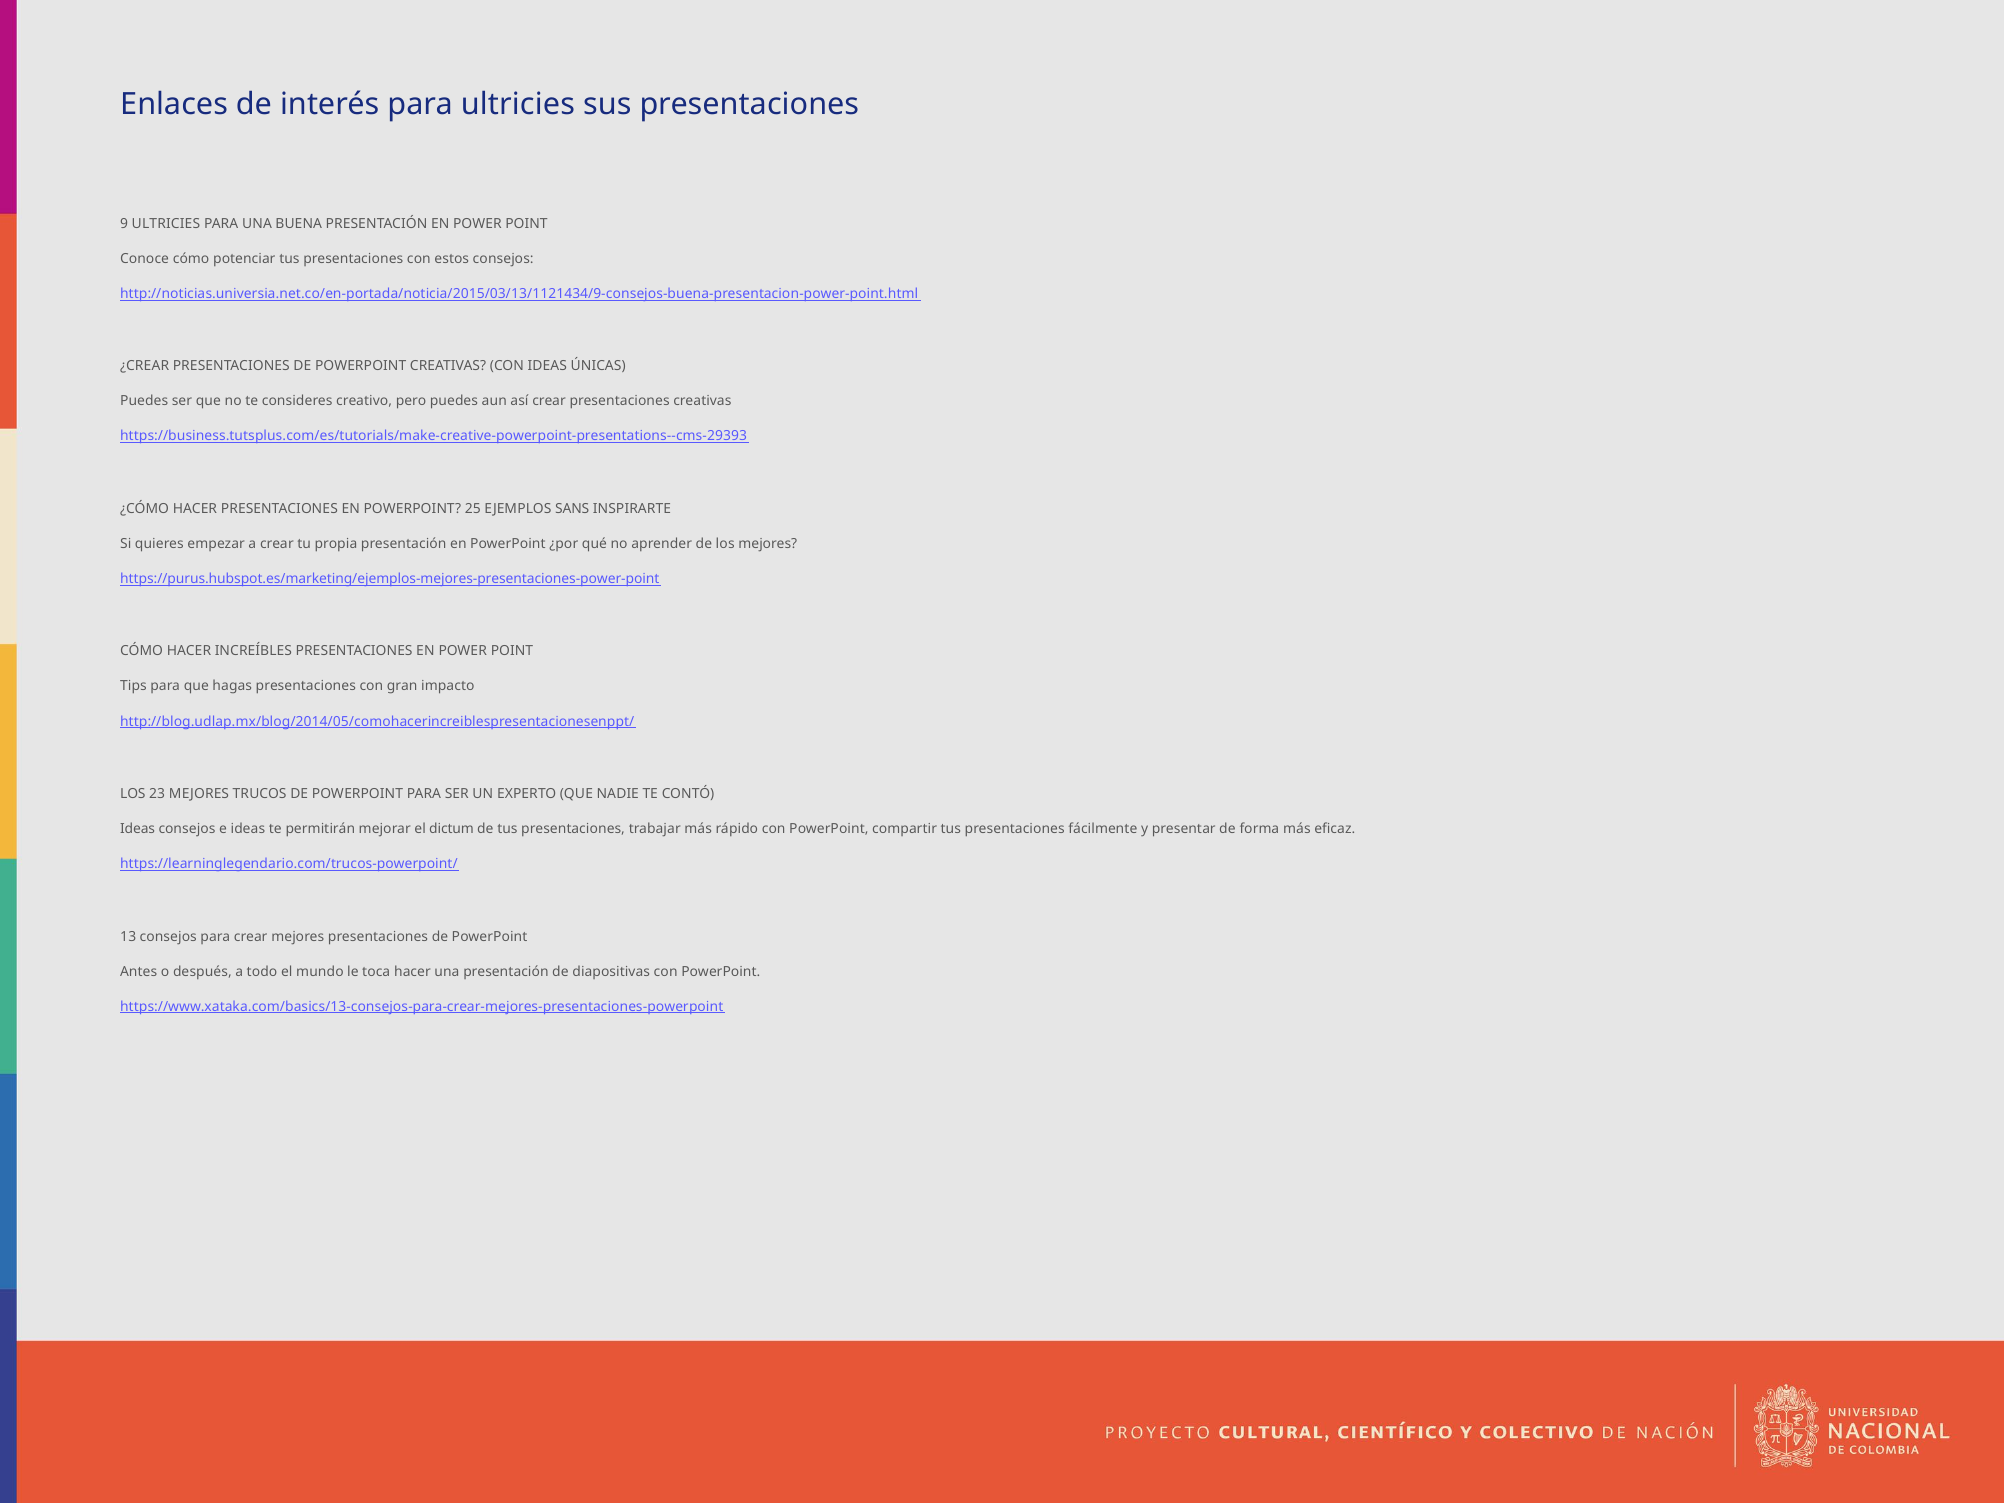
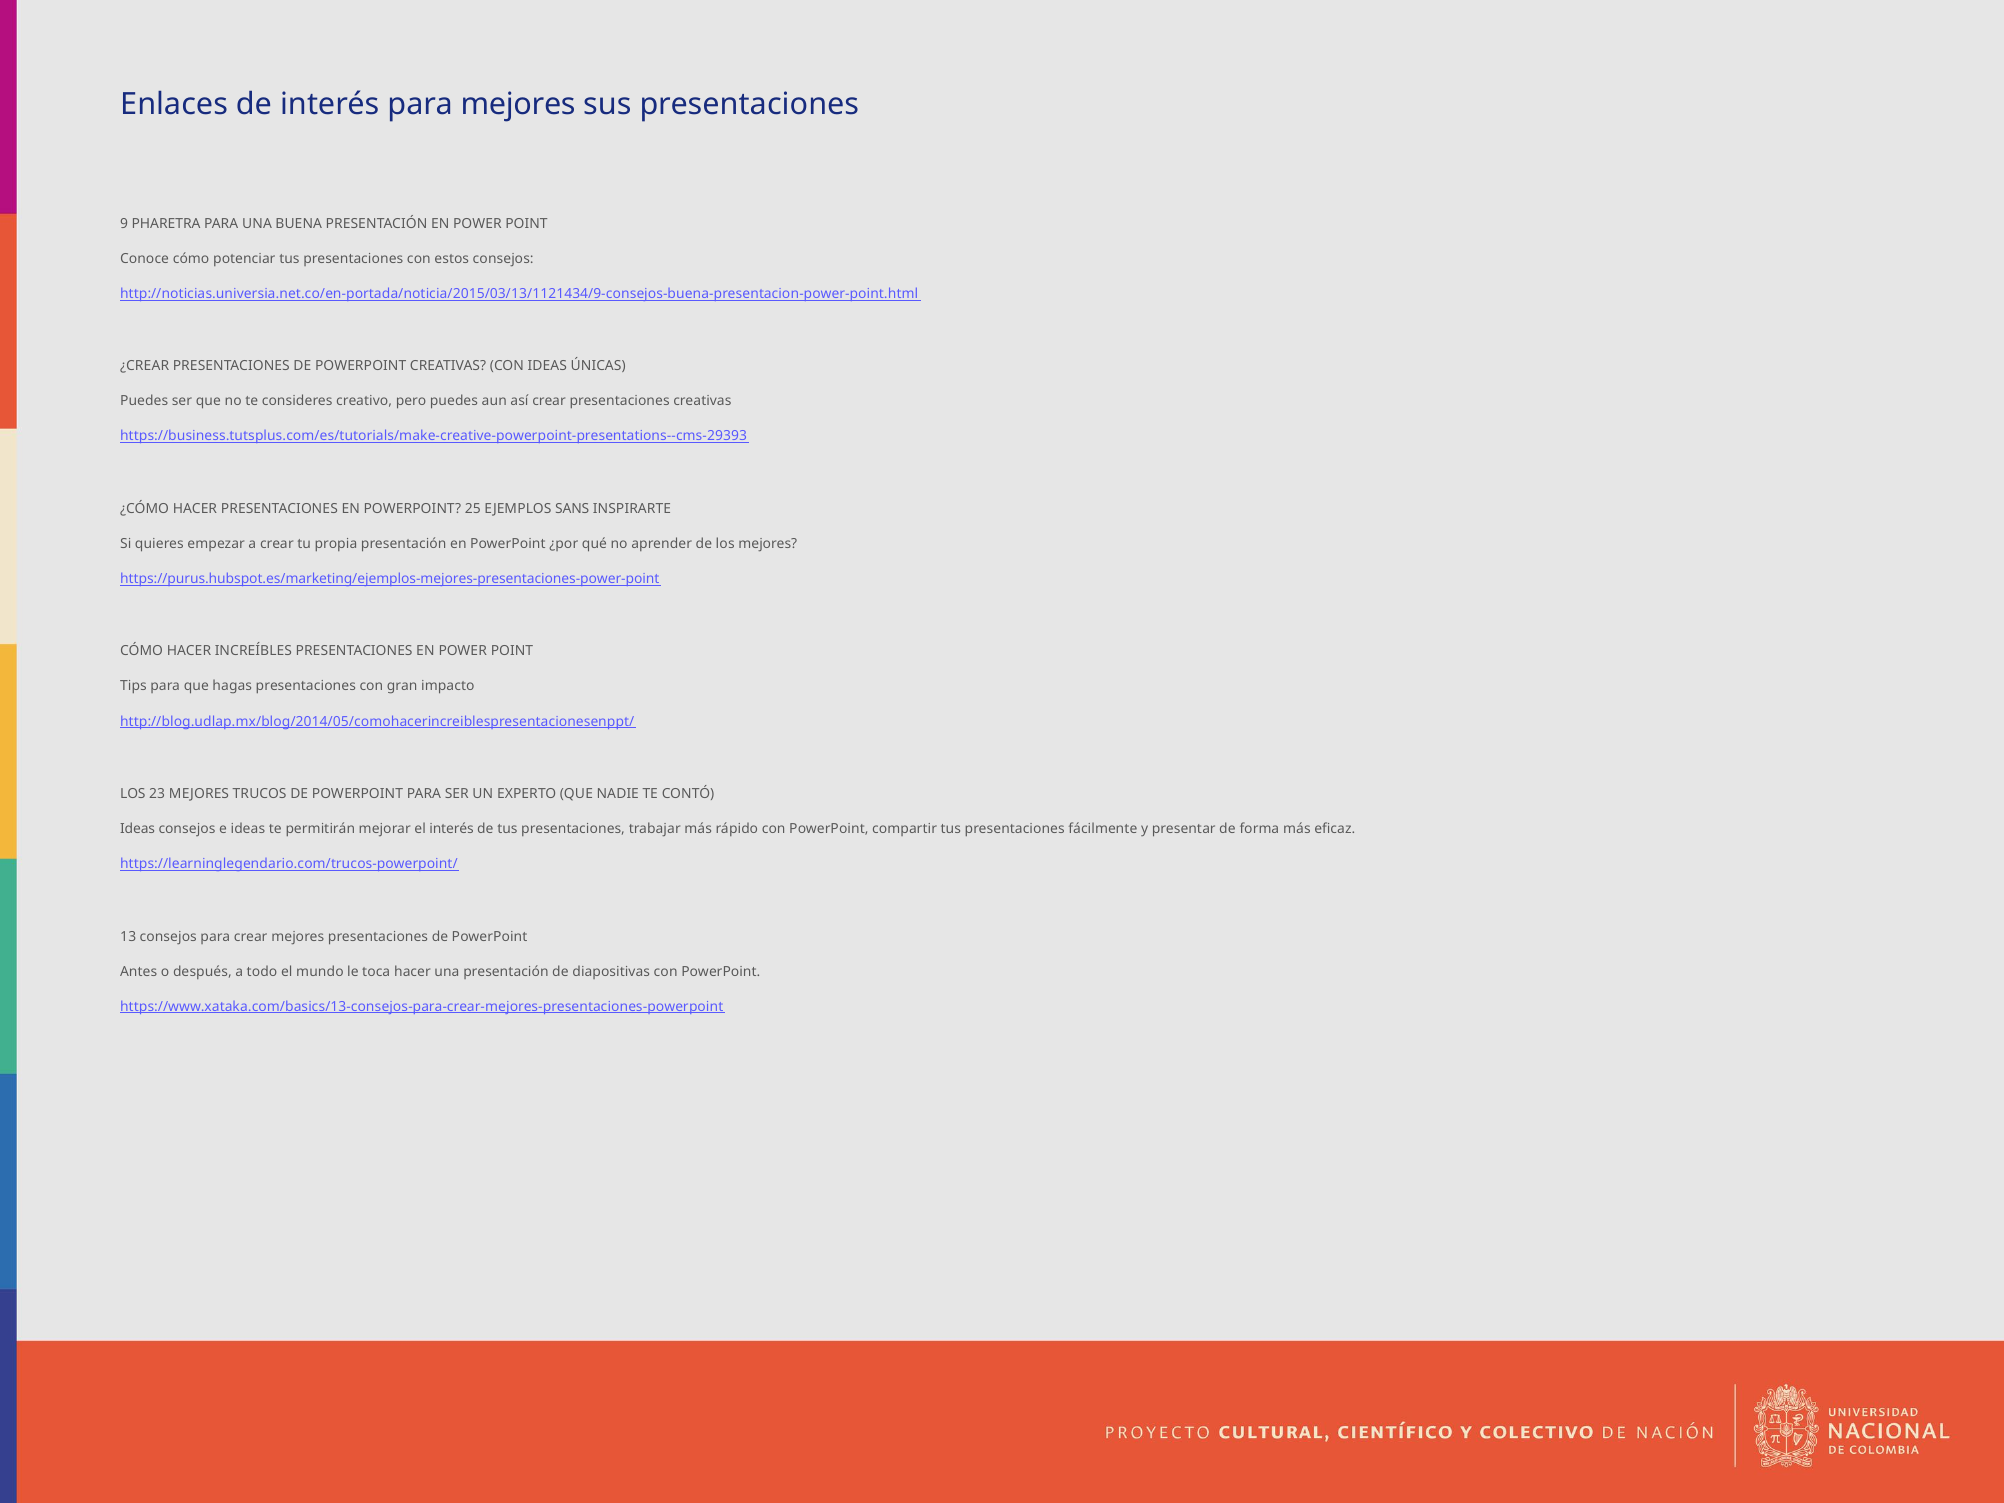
para ultricies: ultricies -> mejores
9 ULTRICIES: ULTRICIES -> PHARETRA
el dictum: dictum -> interés
